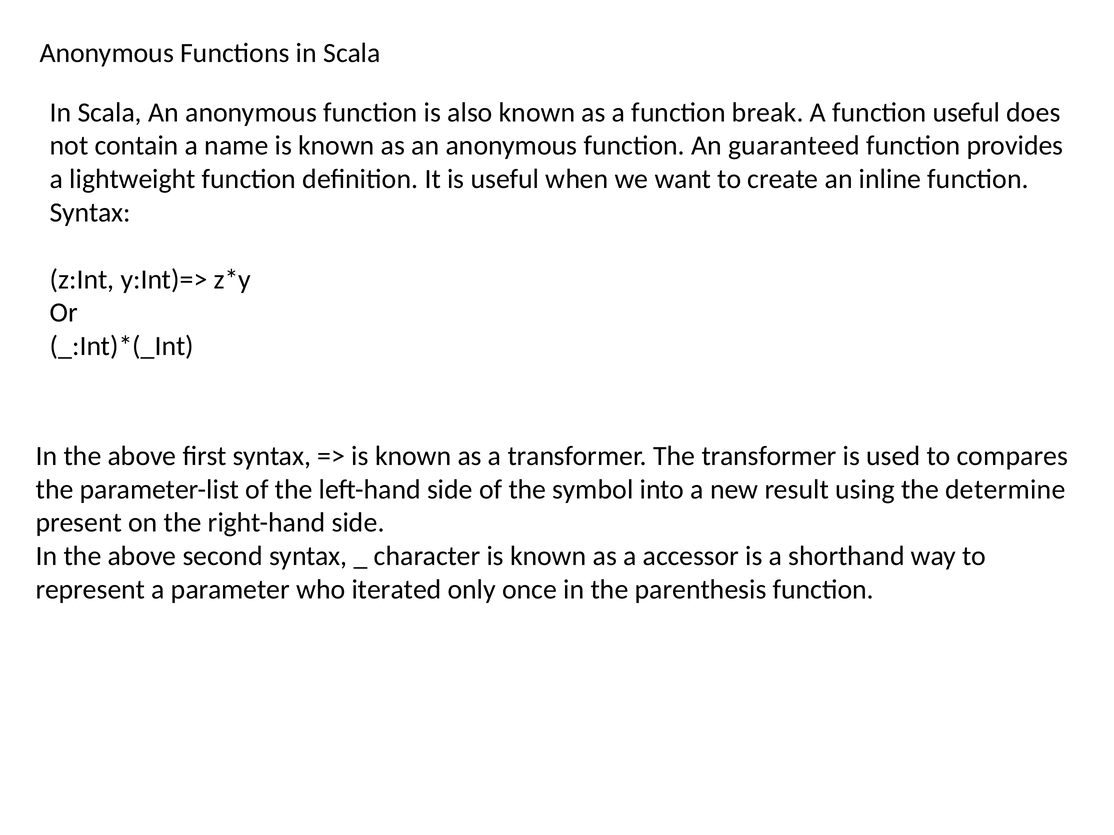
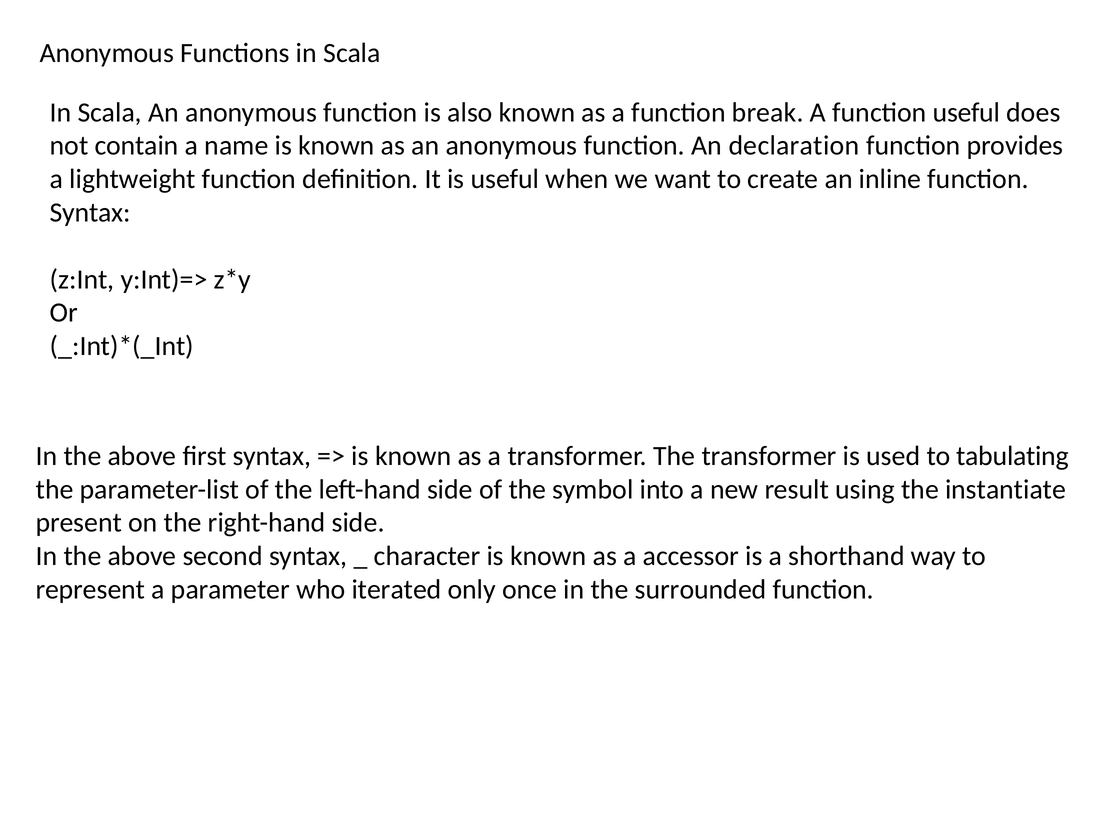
guaranteed: guaranteed -> declaration
compares: compares -> tabulating
determine: determine -> instantiate
parenthesis: parenthesis -> surrounded
